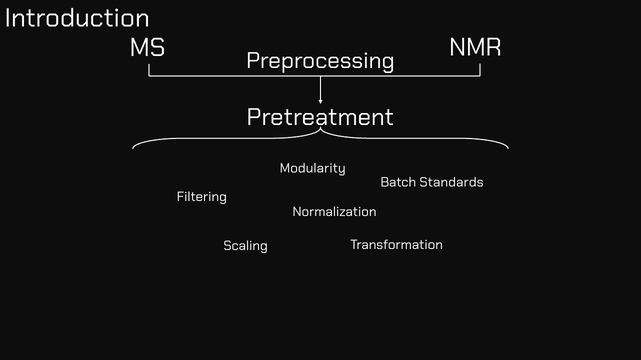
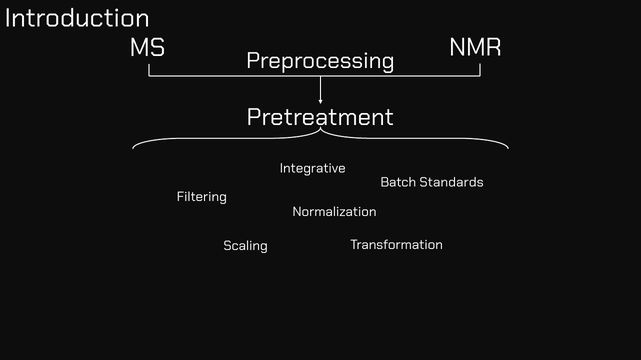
Modularity: Modularity -> Integrative
